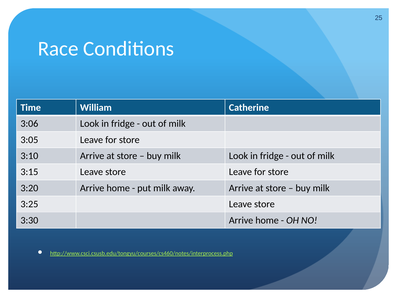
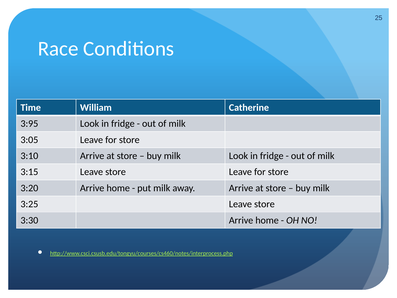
3:06: 3:06 -> 3:95
